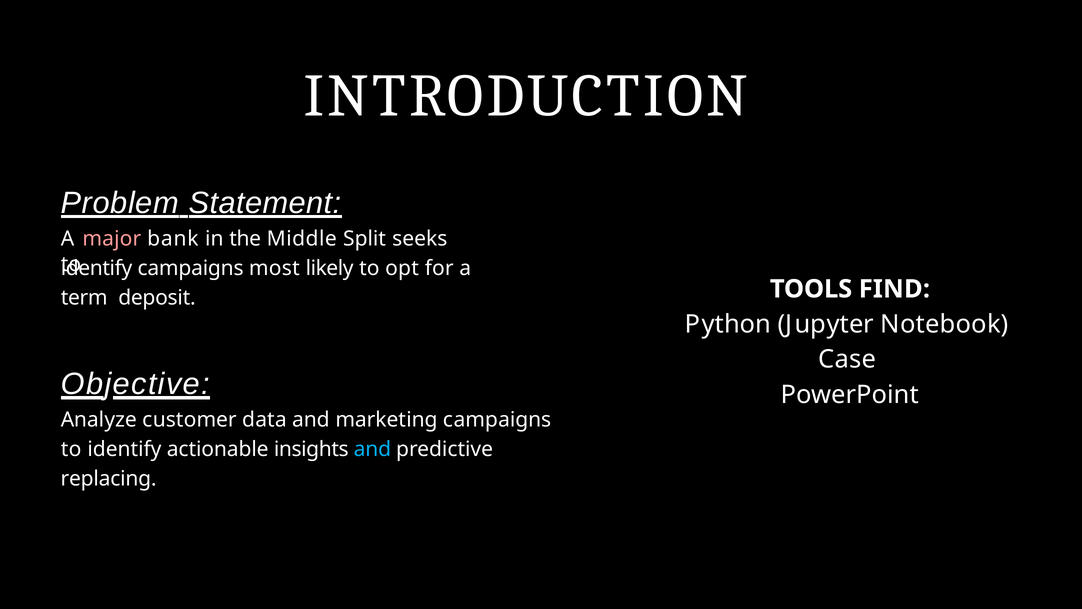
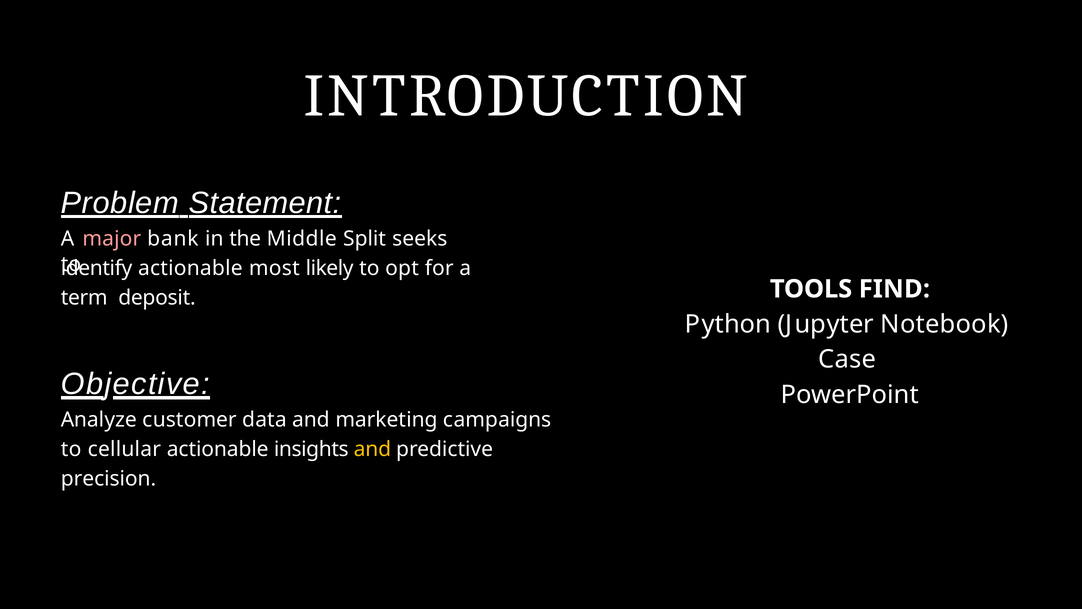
campaigns at (191, 268): campaigns -> actionable
identify at (124, 449): identify -> cellular
and at (372, 449) colour: light blue -> yellow
replacing: replacing -> precision
